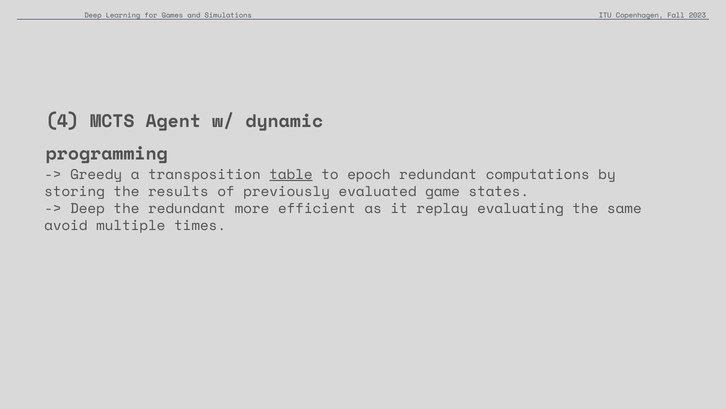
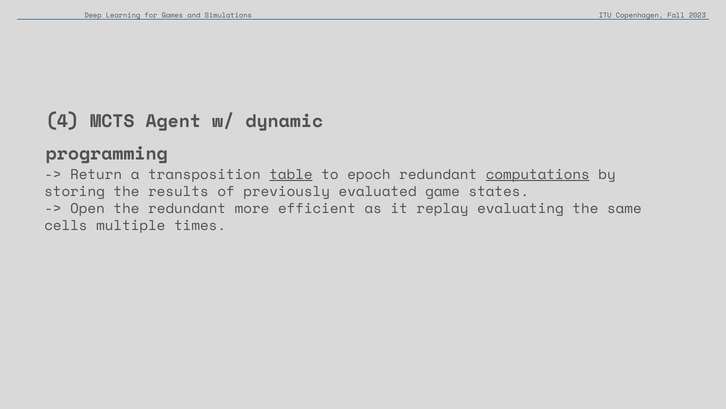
Greedy: Greedy -> Return
computations underline: none -> present
Deep at (87, 208): Deep -> Open
avoid: avoid -> cells
